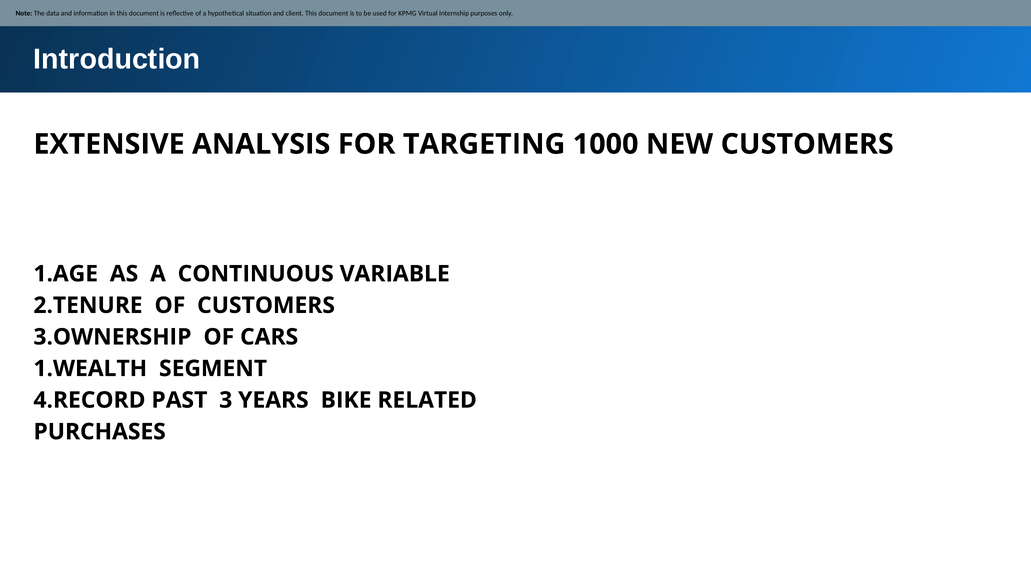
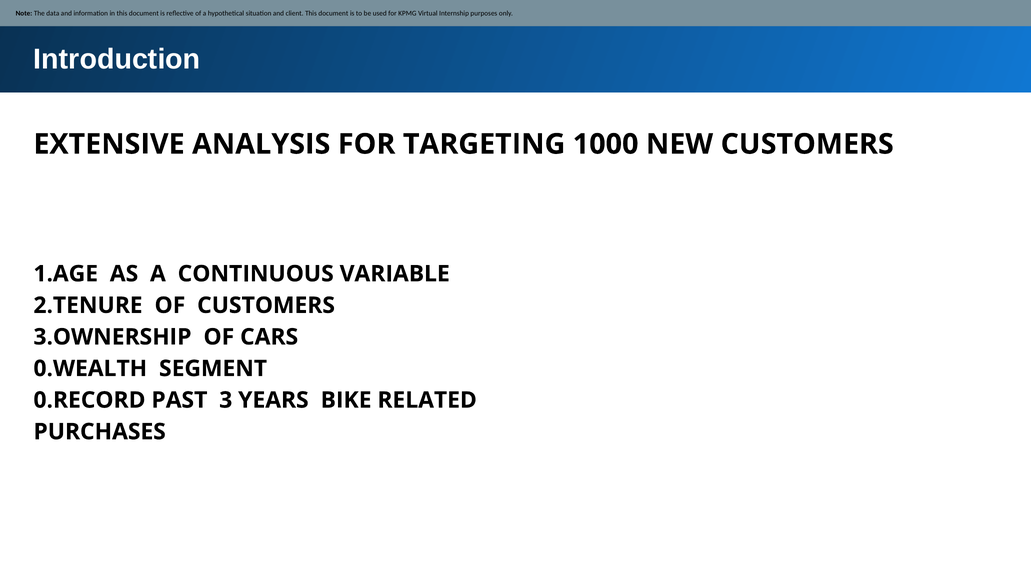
1.WEALTH: 1.WEALTH -> 0.WEALTH
4.RECORD: 4.RECORD -> 0.RECORD
